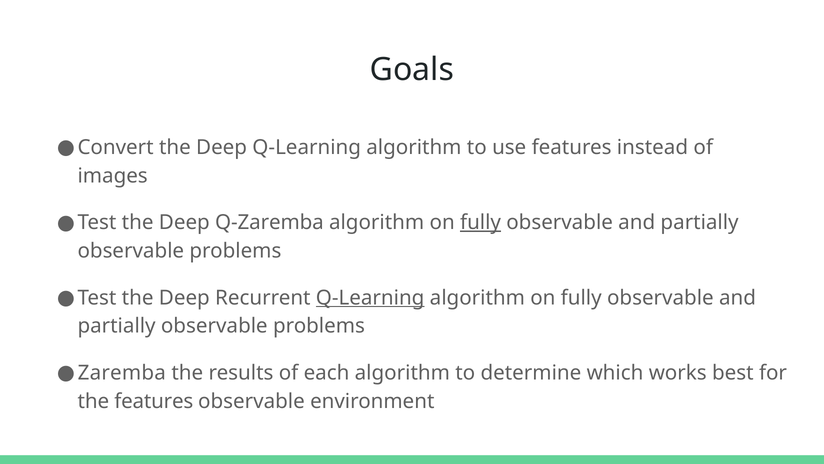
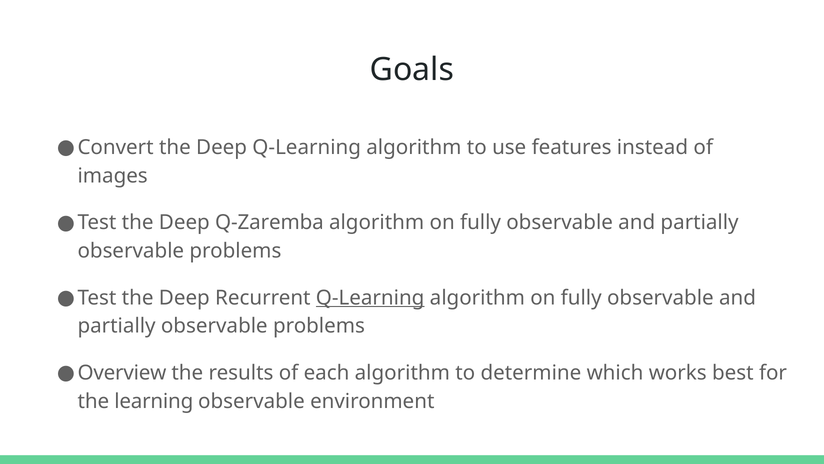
fully at (481, 222) underline: present -> none
Zaremba: Zaremba -> Overview
the features: features -> learning
